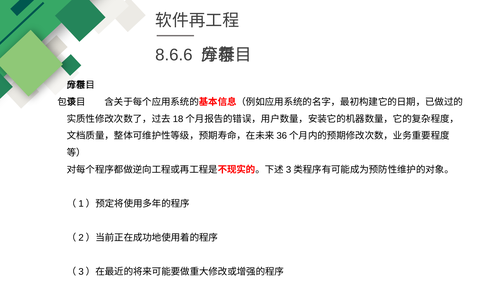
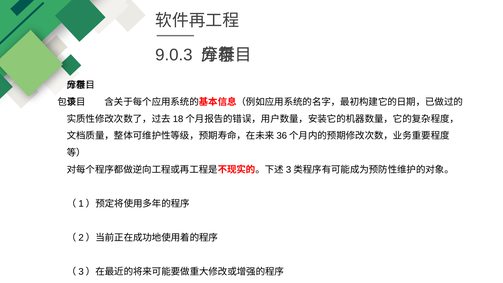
8.6.6: 8.6.6 -> 9.0.3
